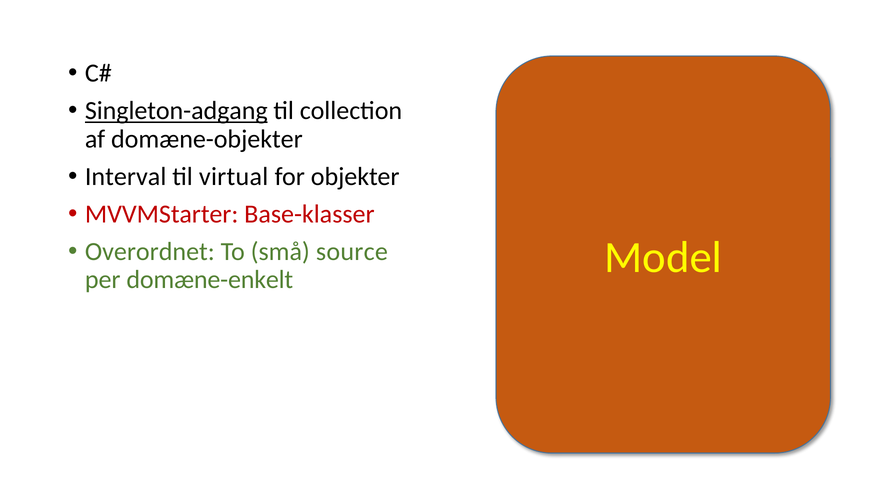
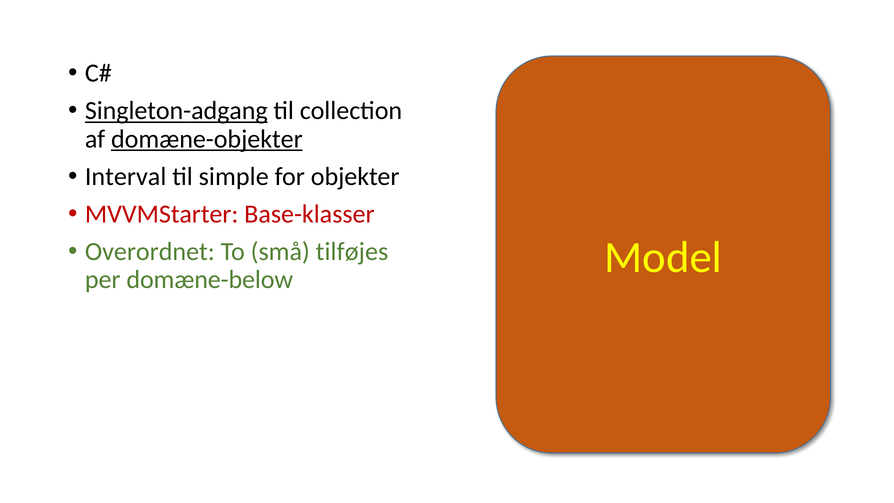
domæne-objekter underline: none -> present
virtual: virtual -> simple
source: source -> tilføjes
domæne-enkelt: domæne-enkelt -> domæne-below
